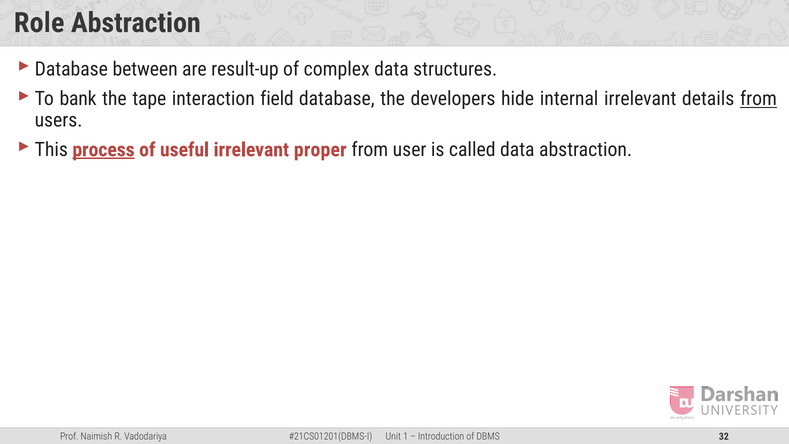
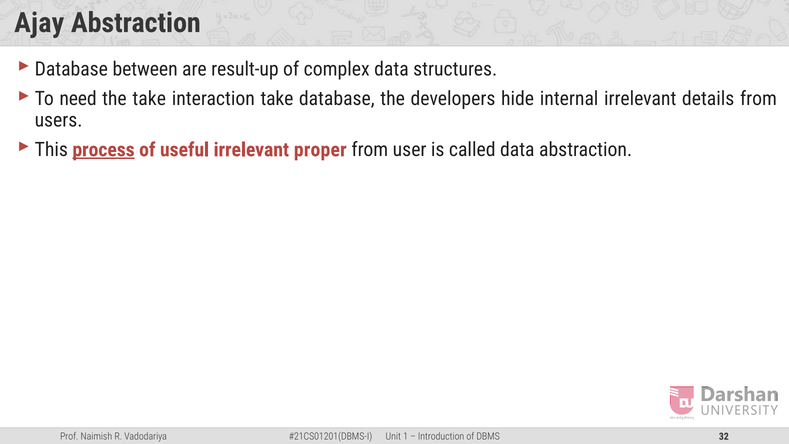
Role: Role -> Ajay
bank: bank -> need
the tape: tape -> take
interaction field: field -> take
from at (758, 99) underline: present -> none
